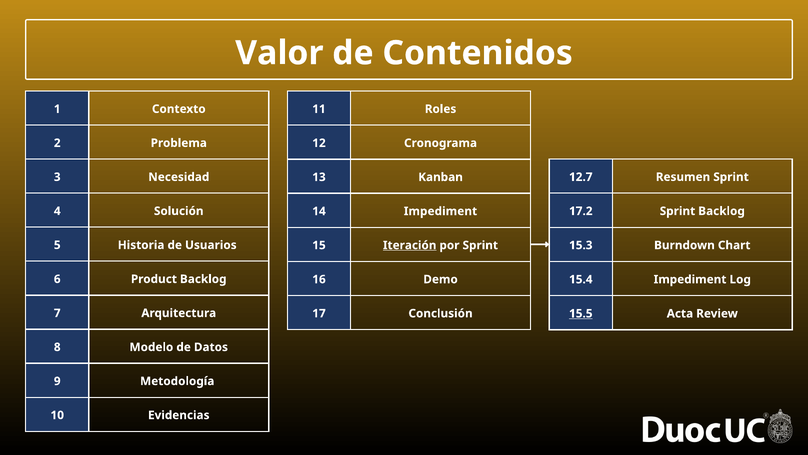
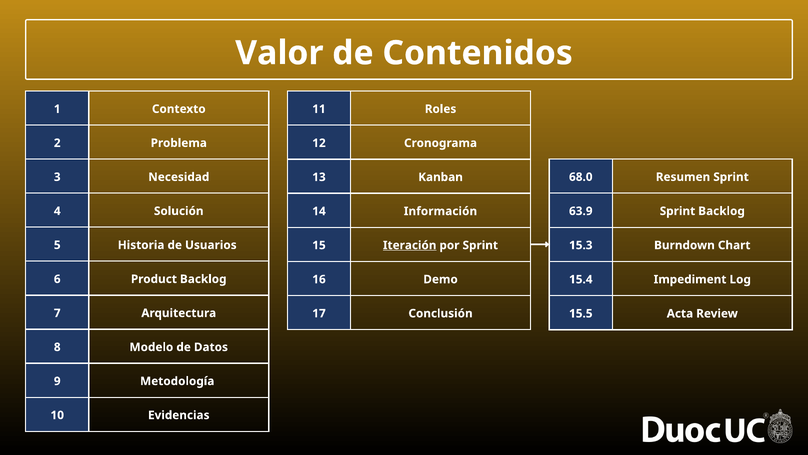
12.7: 12.7 -> 68.0
17.2: 17.2 -> 63.9
14 Impediment: Impediment -> Información
15.5 underline: present -> none
